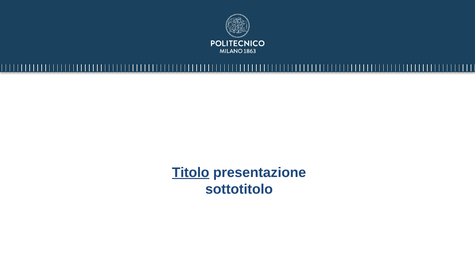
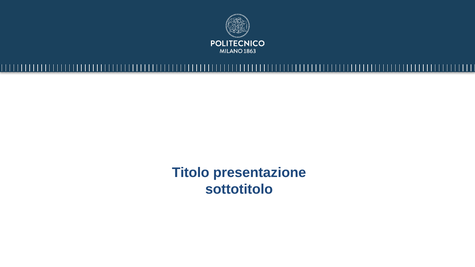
Titolo underline: present -> none
